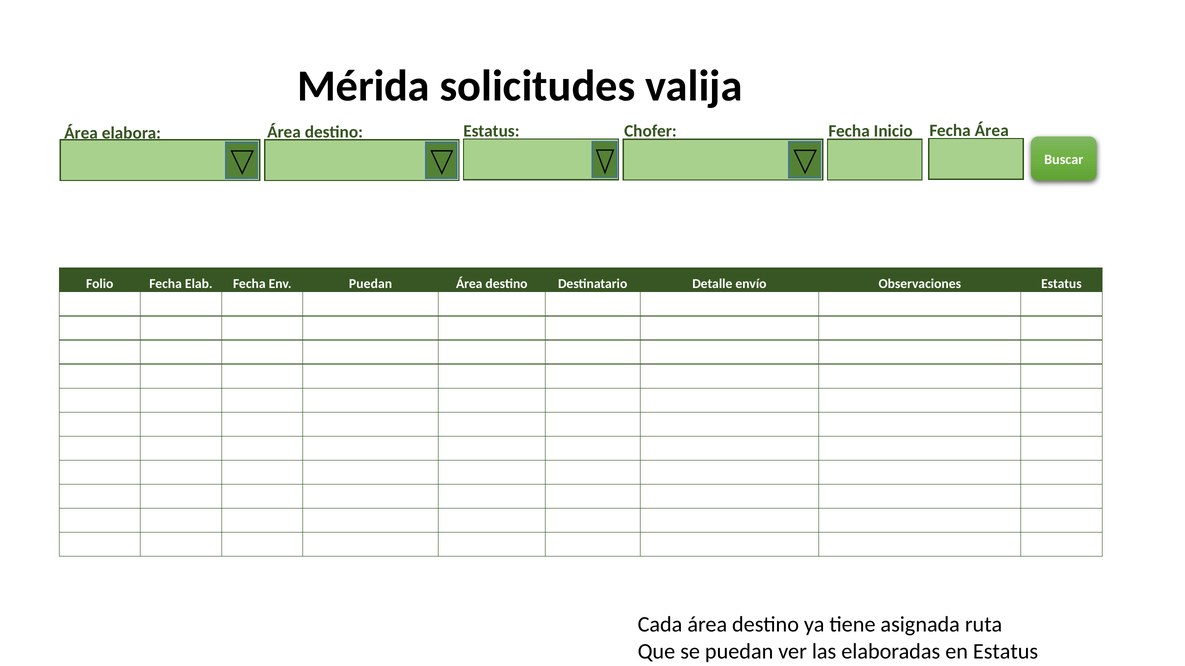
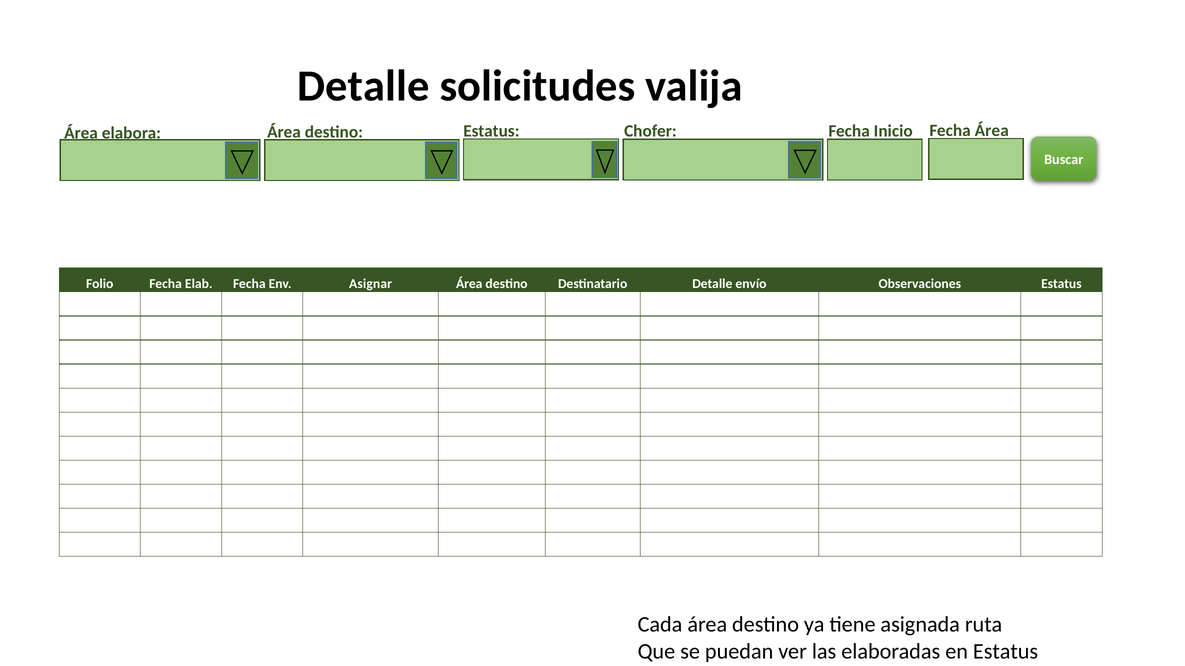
Mérida at (364, 86): Mérida -> Detalle
Env Puedan: Puedan -> Asignar
